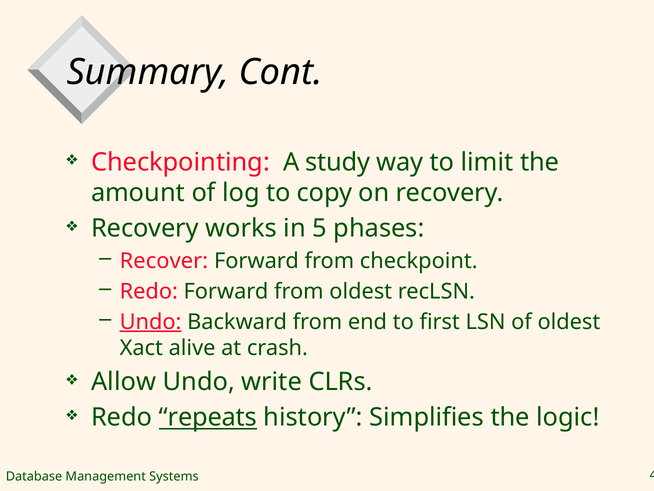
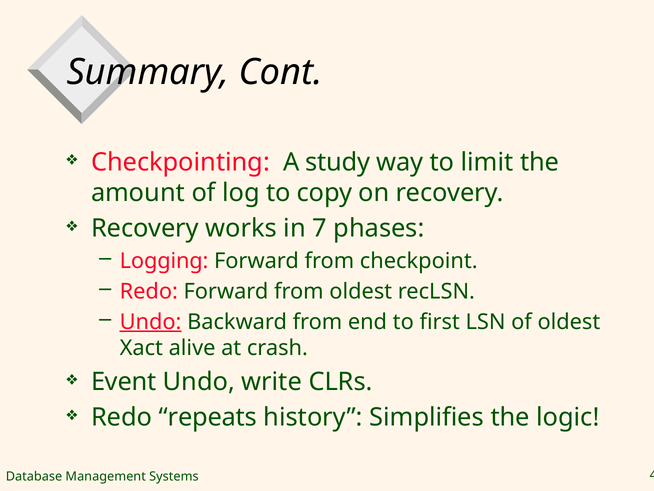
5: 5 -> 7
Recover: Recover -> Logging
Allow: Allow -> Event
repeats underline: present -> none
